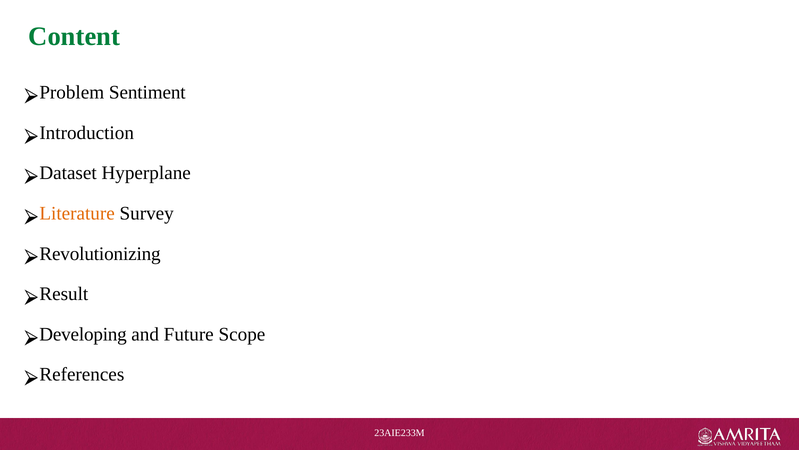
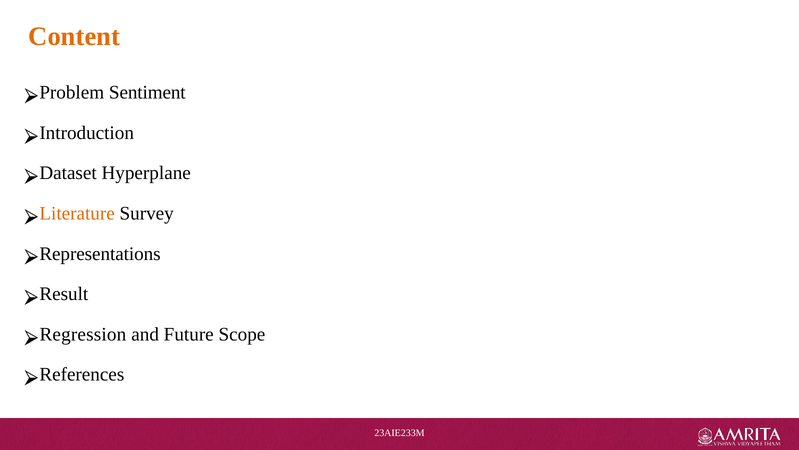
Content colour: green -> orange
Revolutionizing: Revolutionizing -> Representations
Developing: Developing -> Regression
